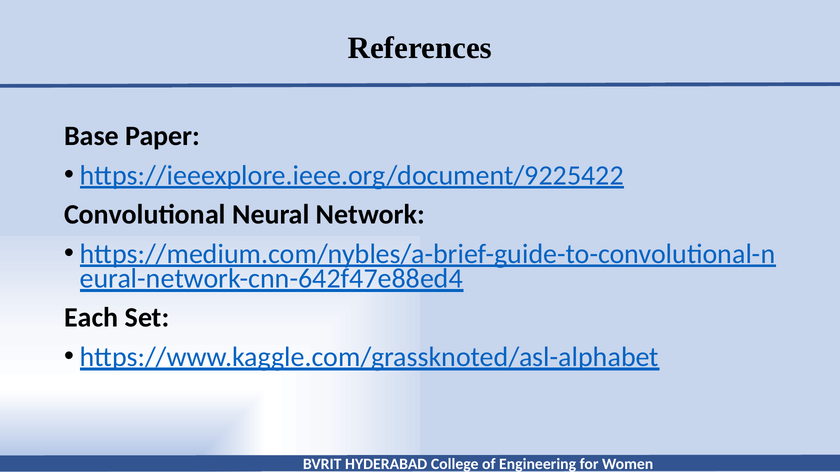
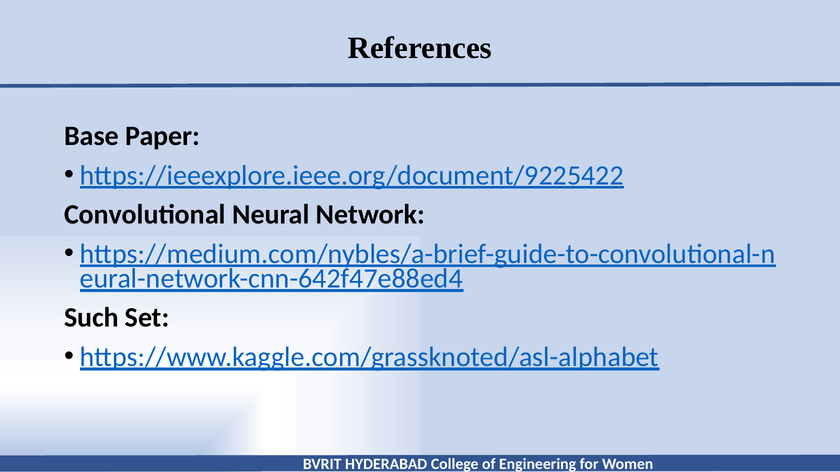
Each: Each -> Such
